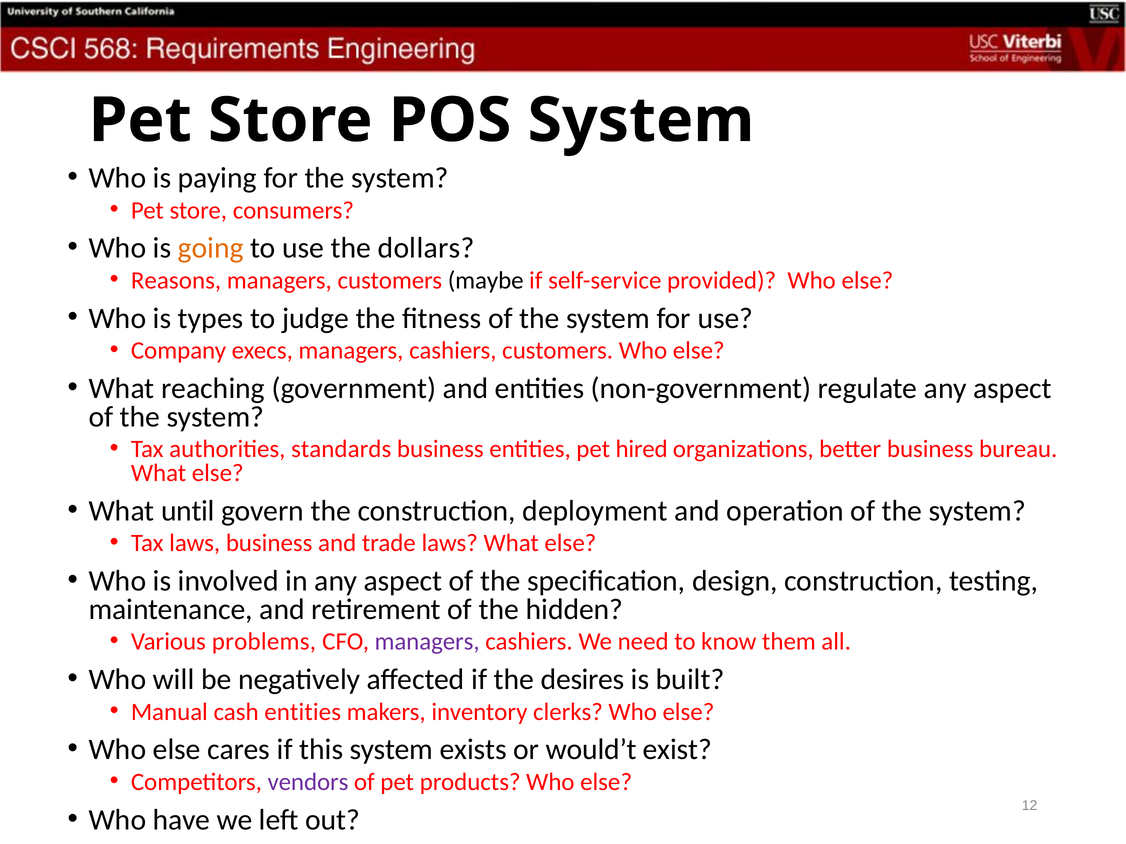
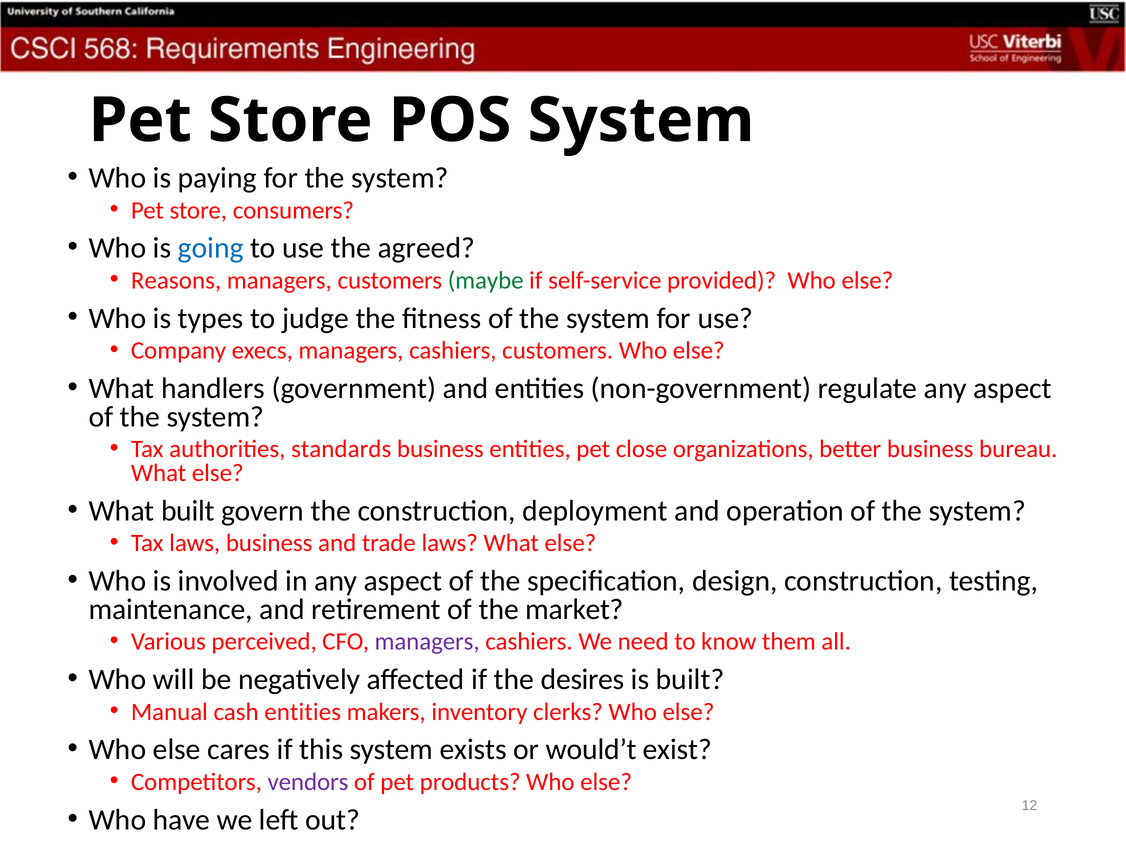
going colour: orange -> blue
dollars: dollars -> agreed
maybe colour: black -> green
reaching: reaching -> handlers
hired: hired -> close
What until: until -> built
hidden: hidden -> market
problems: problems -> perceived
